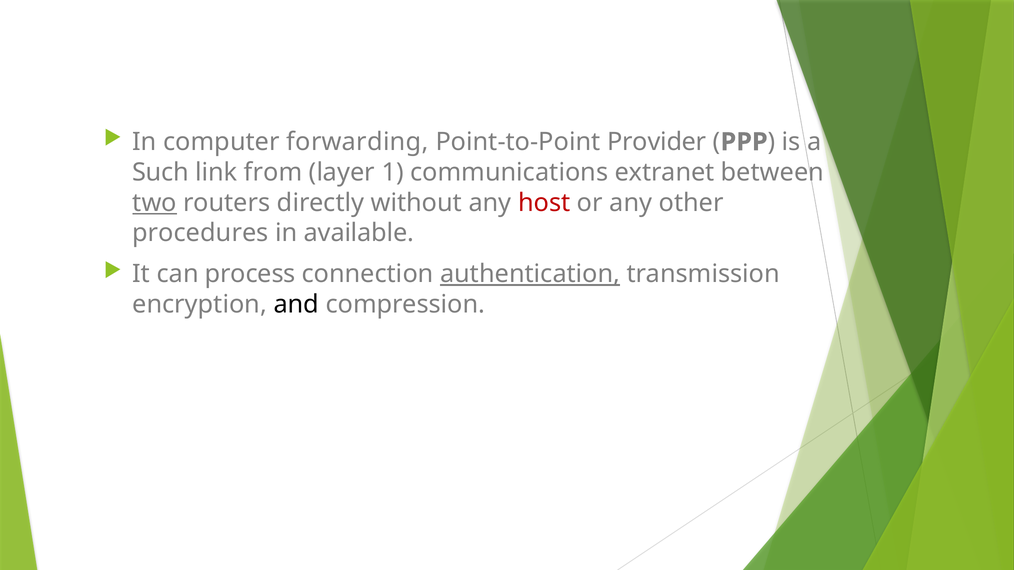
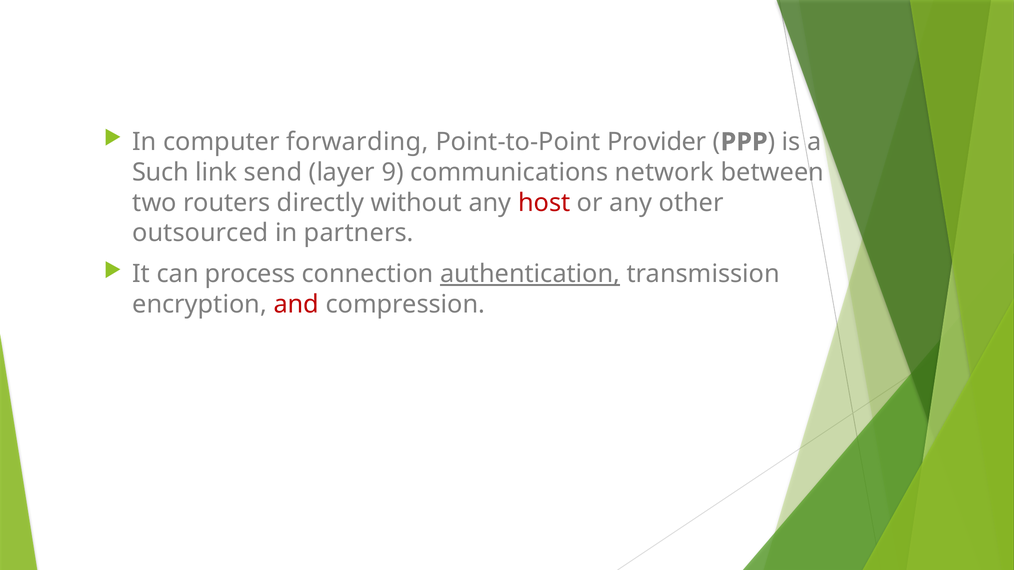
from: from -> send
1: 1 -> 9
extranet: extranet -> network
two underline: present -> none
procedures: procedures -> outsourced
available: available -> partners
and colour: black -> red
